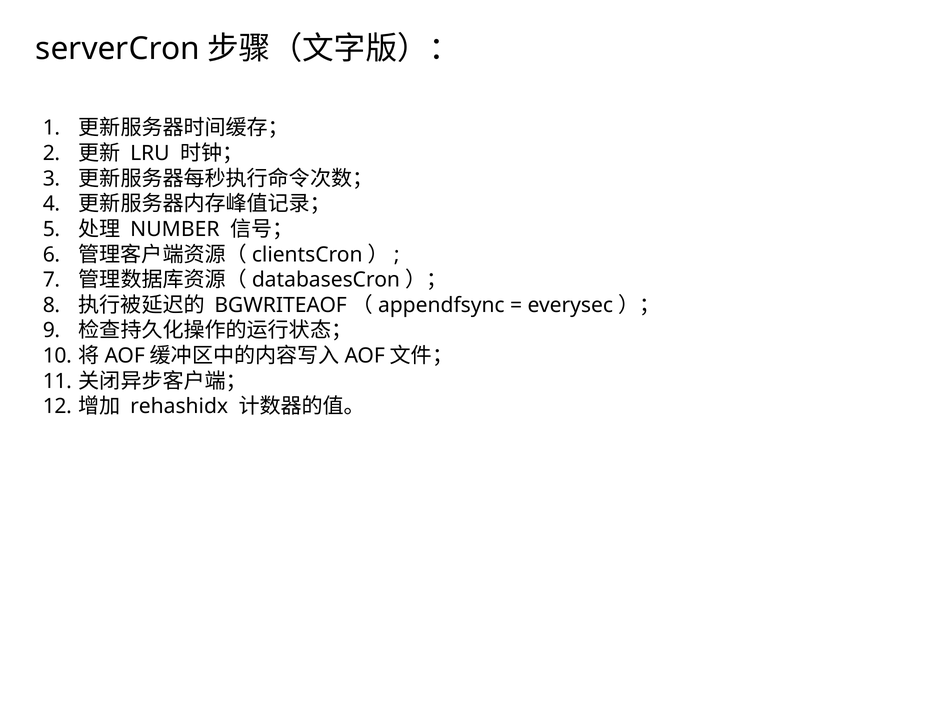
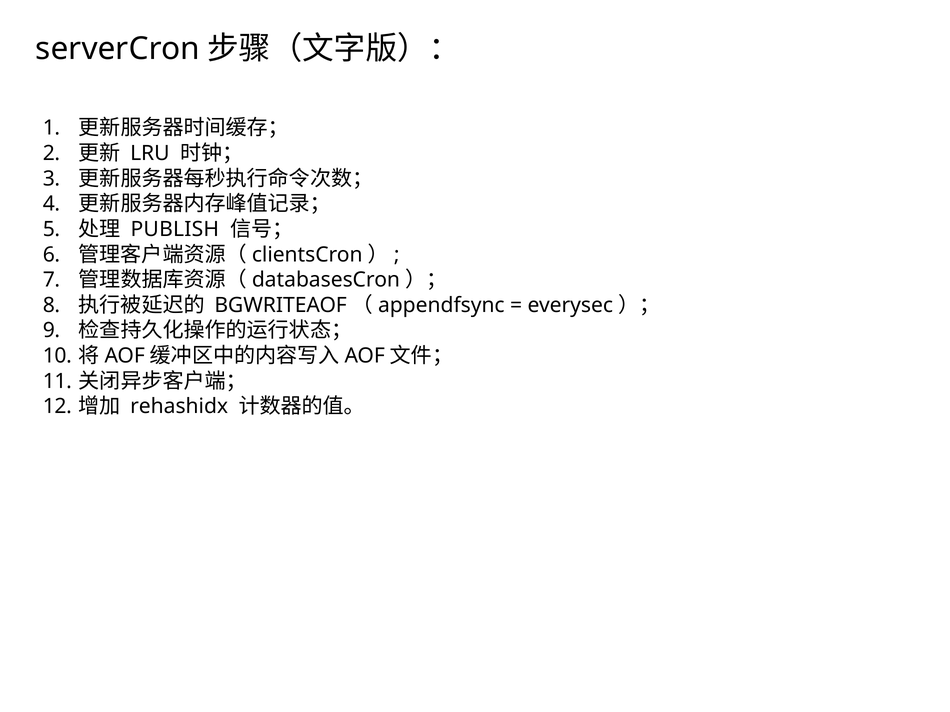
NUMBER: NUMBER -> PUBLISH
